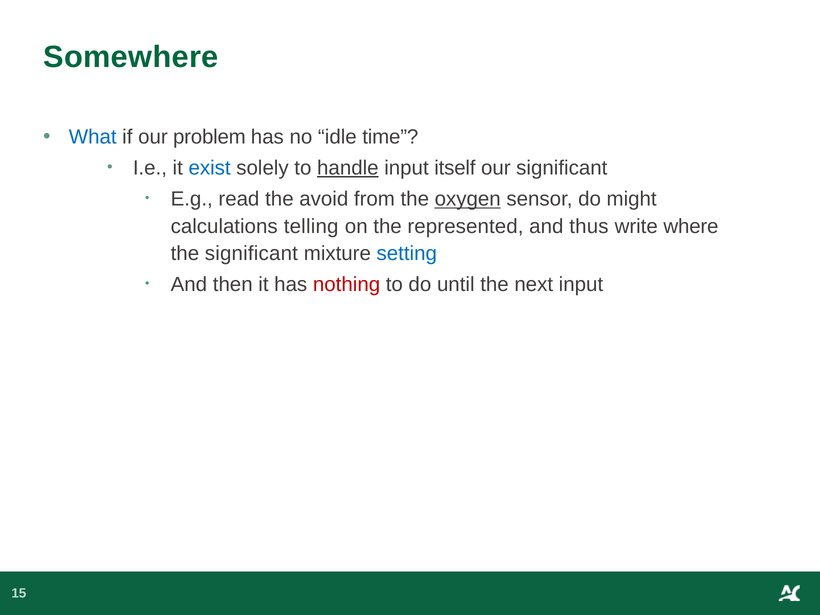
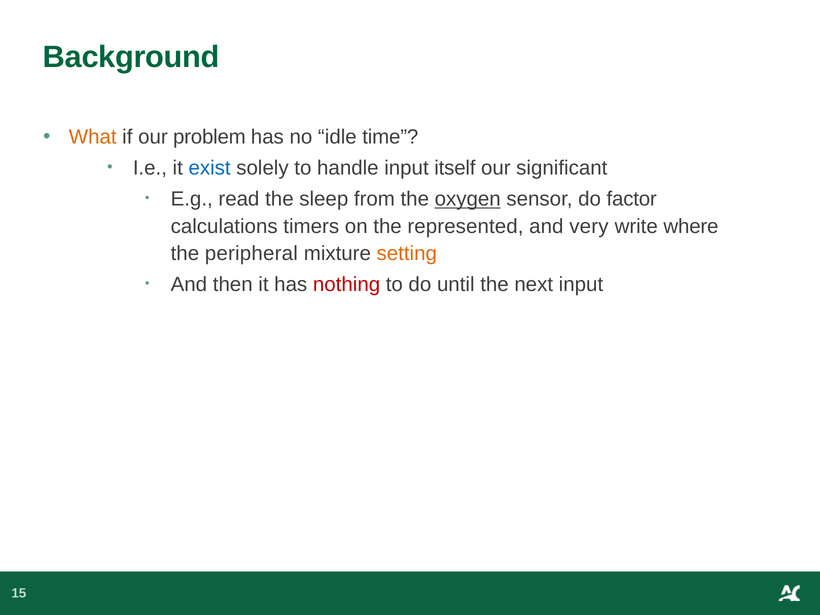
Somewhere: Somewhere -> Background
What colour: blue -> orange
handle underline: present -> none
avoid: avoid -> sleep
might: might -> factor
telling: telling -> timers
thus: thus -> very
the significant: significant -> peripheral
setting colour: blue -> orange
